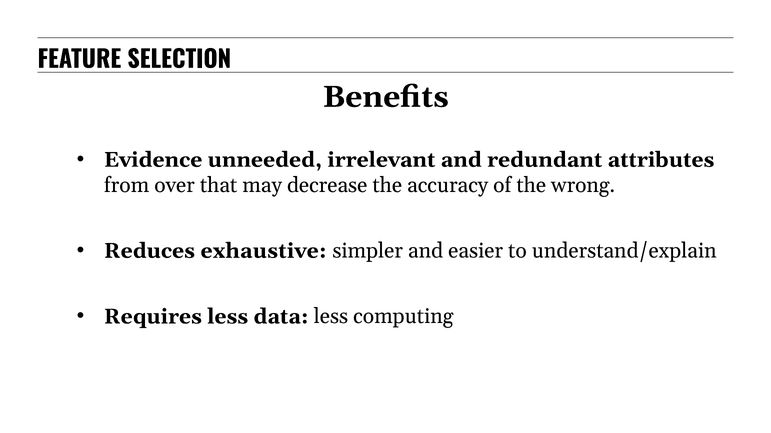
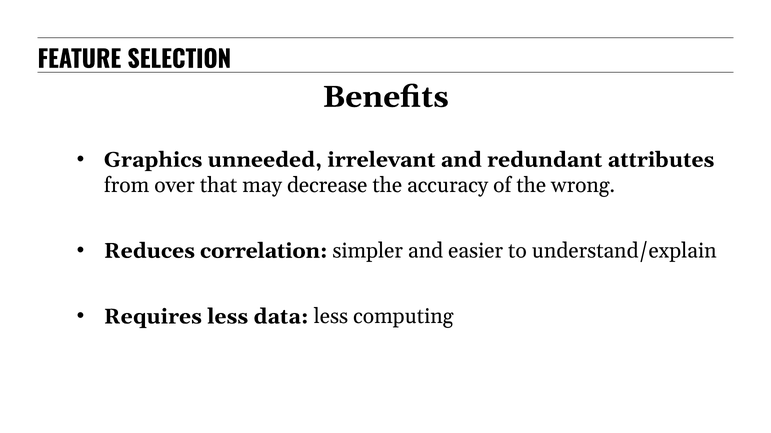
Evidence: Evidence -> Graphics
exhaustive: exhaustive -> correlation
